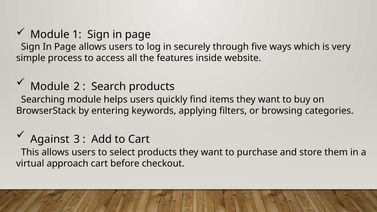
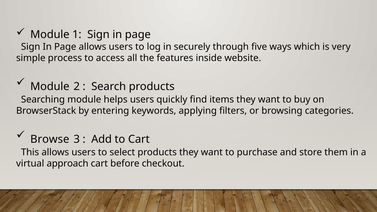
Against: Against -> Browse
